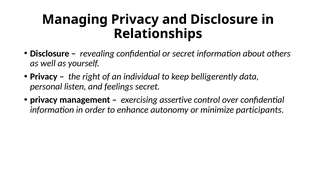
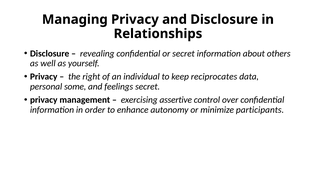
belligerently: belligerently -> reciprocates
listen: listen -> some
